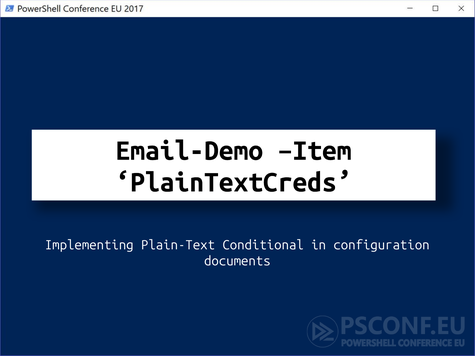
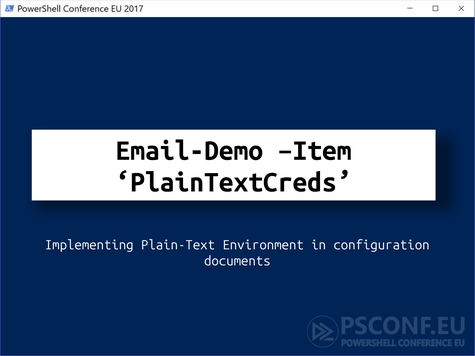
Conditional: Conditional -> Environment
